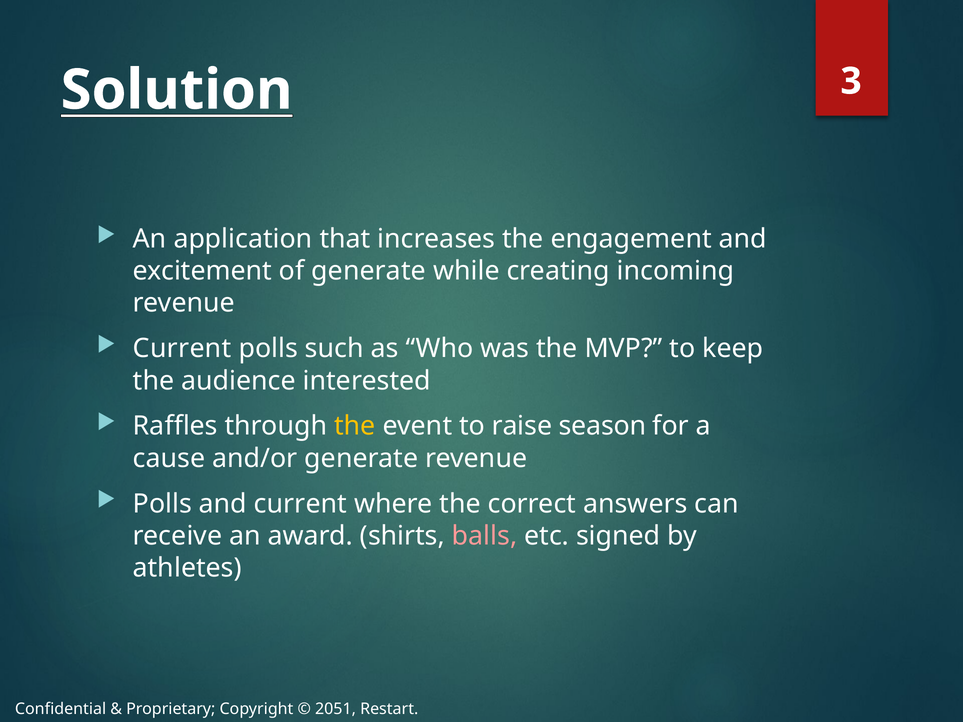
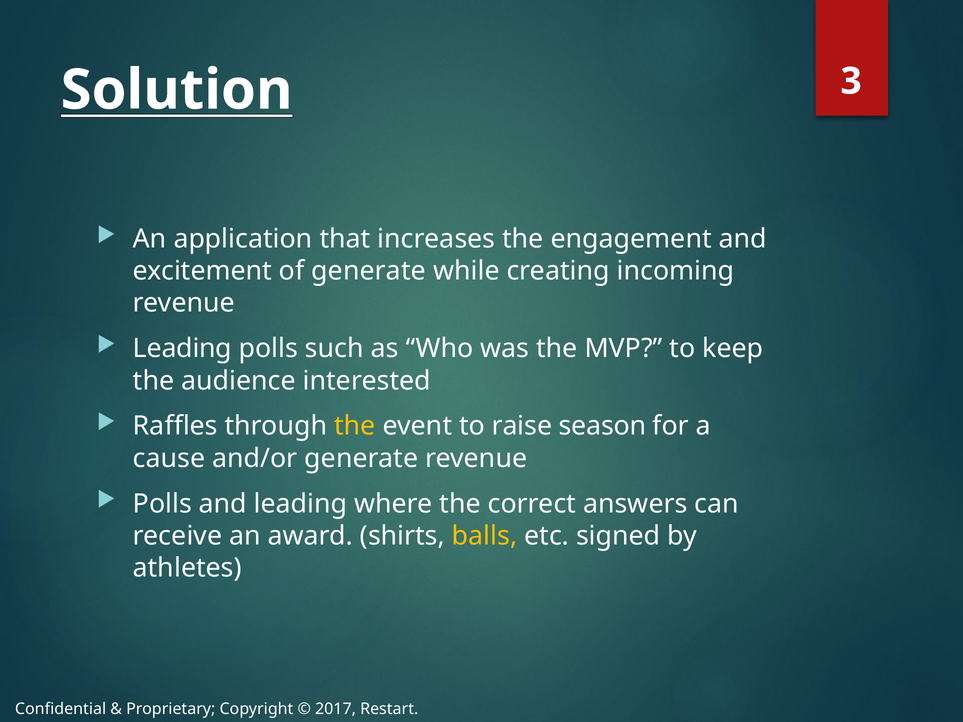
Current at (182, 349): Current -> Leading
and current: current -> leading
balls colour: pink -> yellow
2051: 2051 -> 2017
